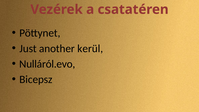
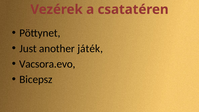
kerül: kerül -> játék
Nulláról.evo: Nulláról.evo -> Vacsora.evo
